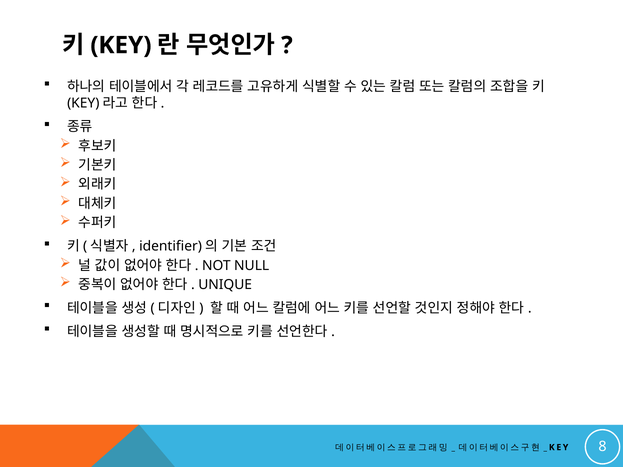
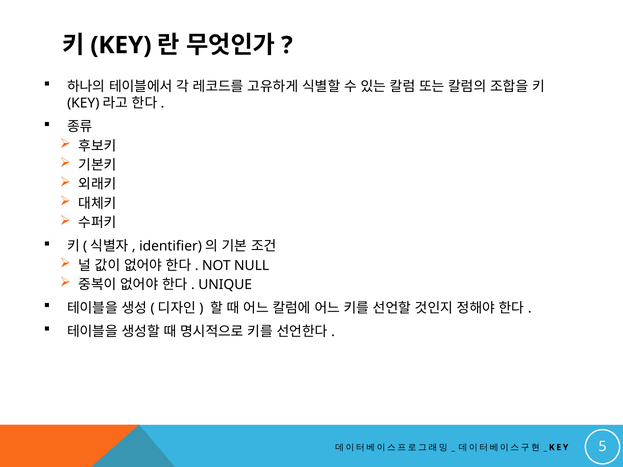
8: 8 -> 5
